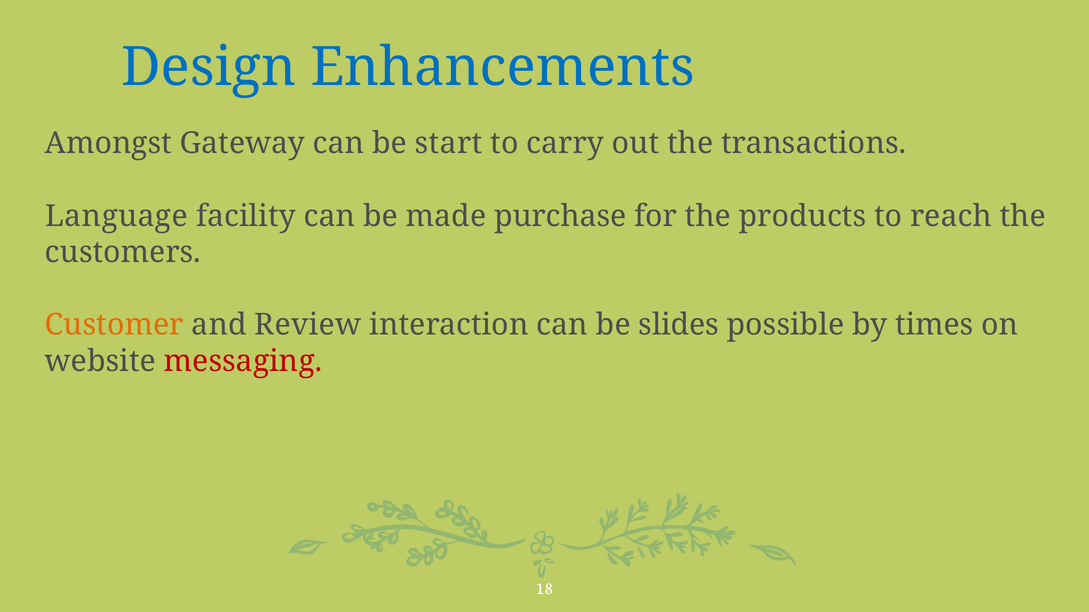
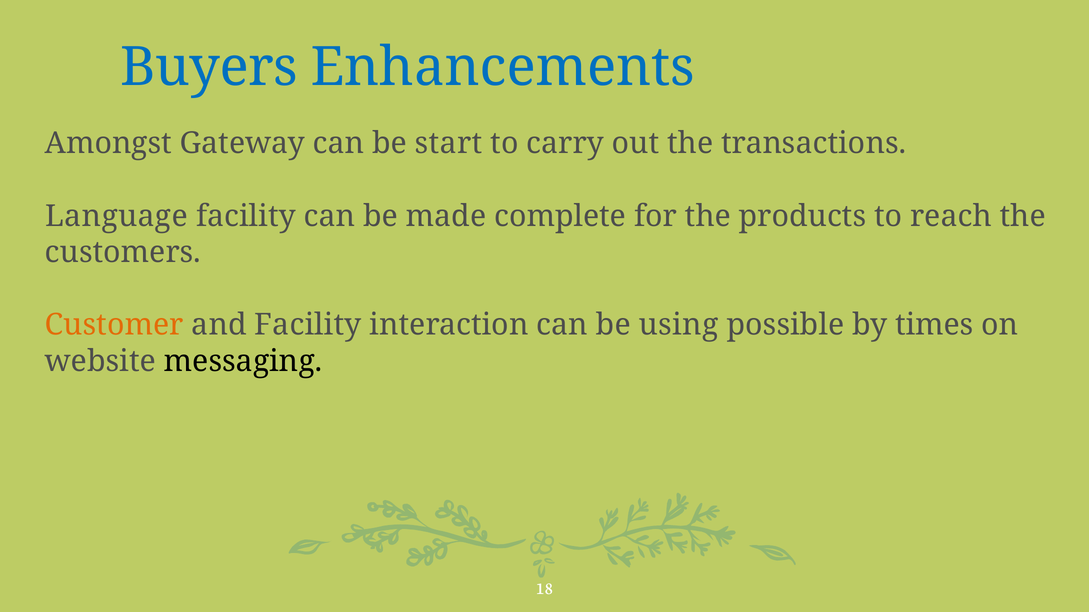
Design: Design -> Buyers
purchase: purchase -> complete
and Review: Review -> Facility
slides: slides -> using
messaging colour: red -> black
